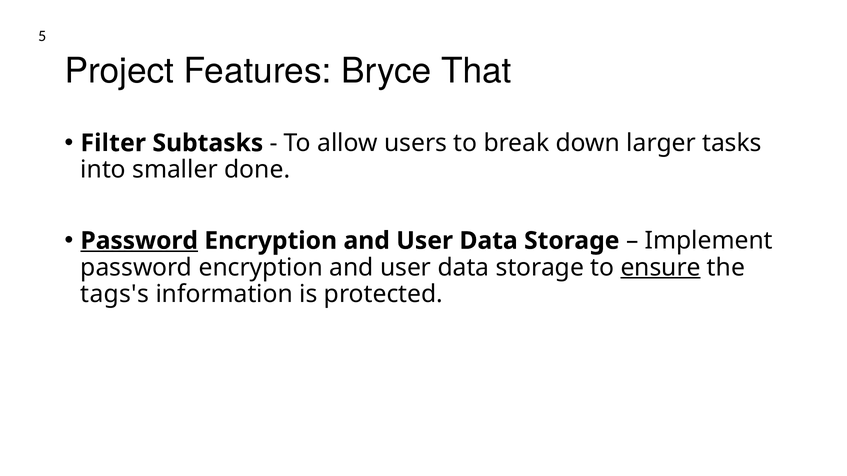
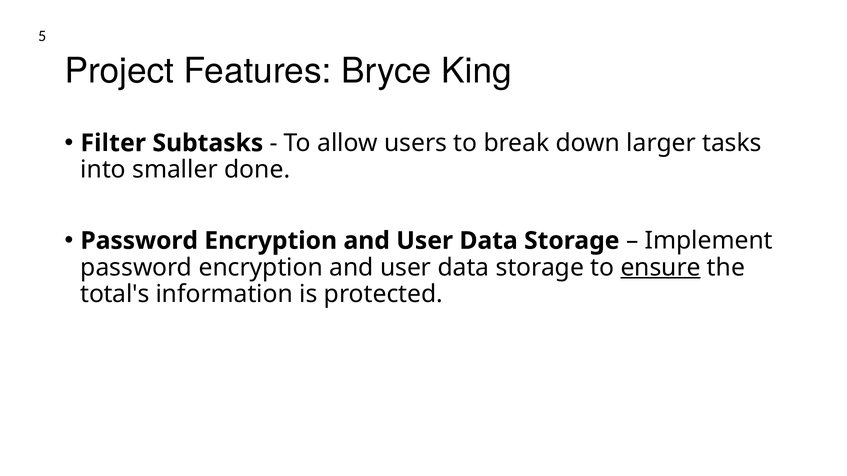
That: That -> King
Password at (139, 241) underline: present -> none
tags's: tags's -> total's
